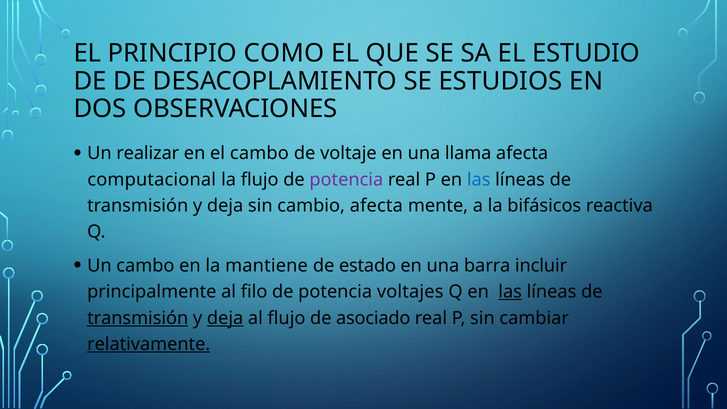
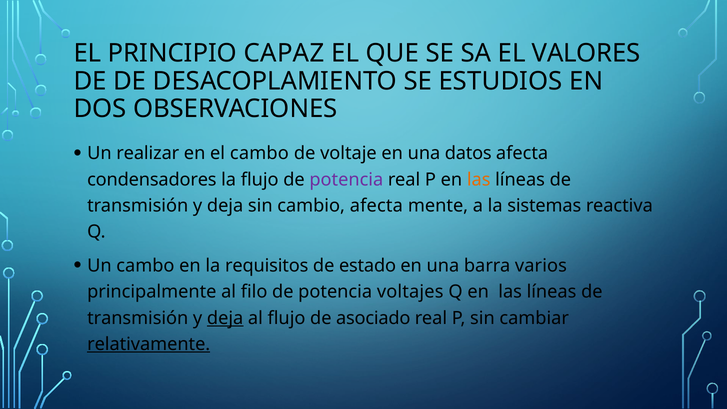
COMO: COMO -> CAPAZ
ESTUDIO: ESTUDIO -> VALORES
llama: llama -> datos
computacional: computacional -> condensadores
las at (479, 180) colour: blue -> orange
bifásicos: bifásicos -> sistemas
mantiene: mantiene -> requisitos
incluir: incluir -> varios
las at (510, 292) underline: present -> none
transmisión at (138, 318) underline: present -> none
